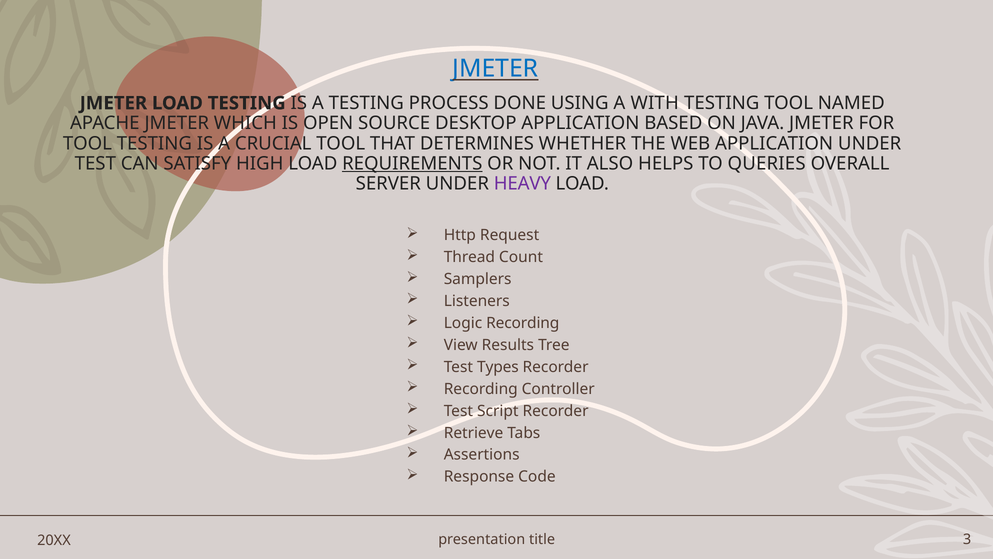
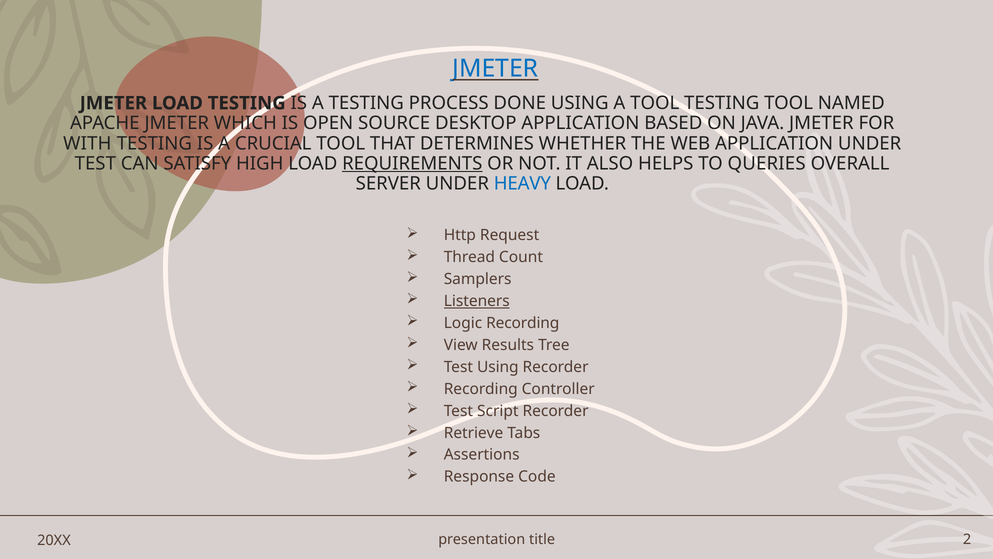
A WITH: WITH -> TOOL
TOOL at (87, 143): TOOL -> WITH
HEAVY colour: purple -> blue
Listeners underline: none -> present
Test Types: Types -> Using
3: 3 -> 2
